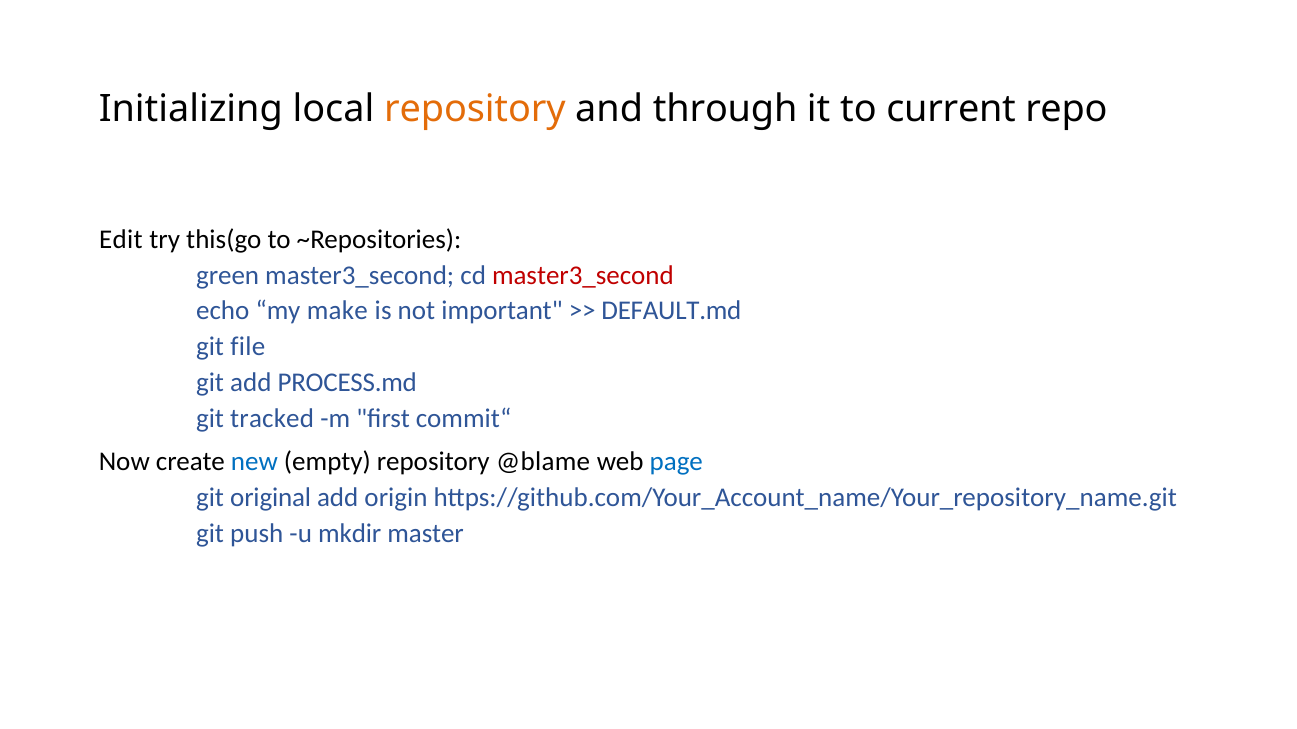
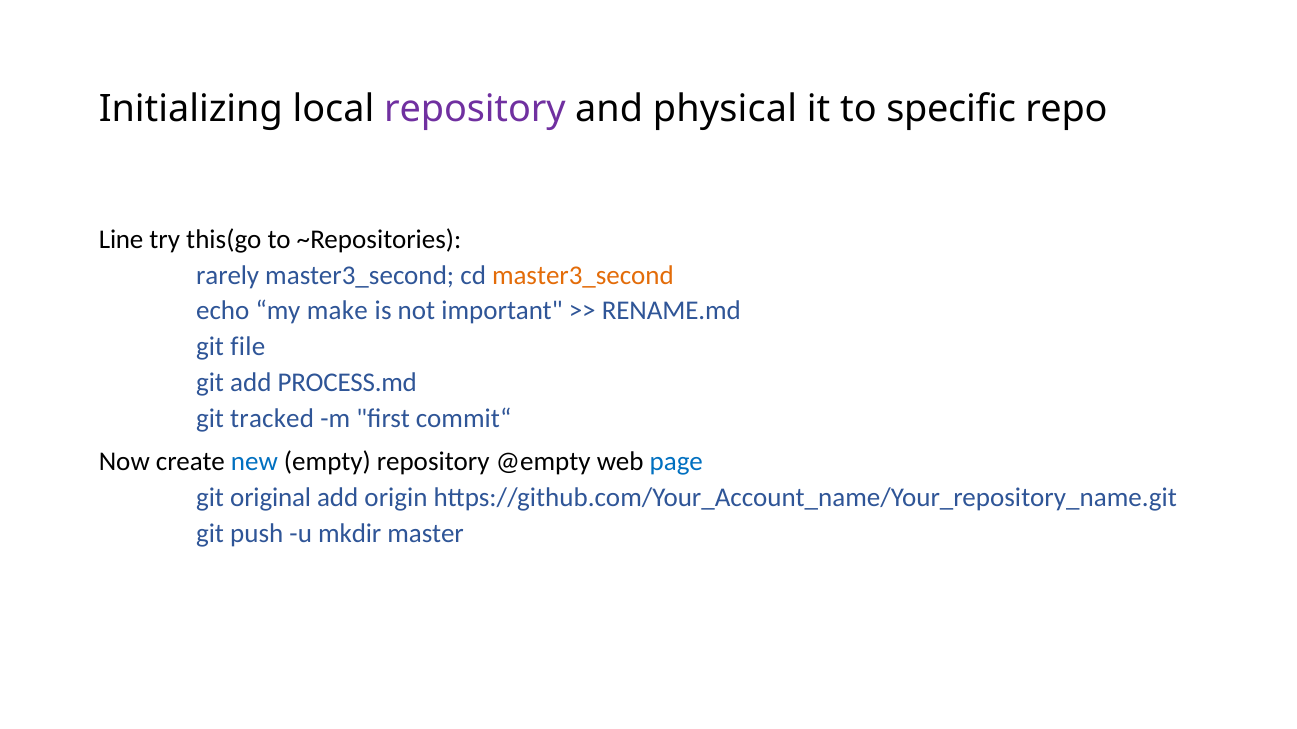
repository at (475, 109) colour: orange -> purple
through: through -> physical
current: current -> specific
Edit: Edit -> Line
green: green -> rarely
master3_second at (583, 275) colour: red -> orange
DEFAULT.md: DEFAULT.md -> RENAME.md
@blame: @blame -> @empty
